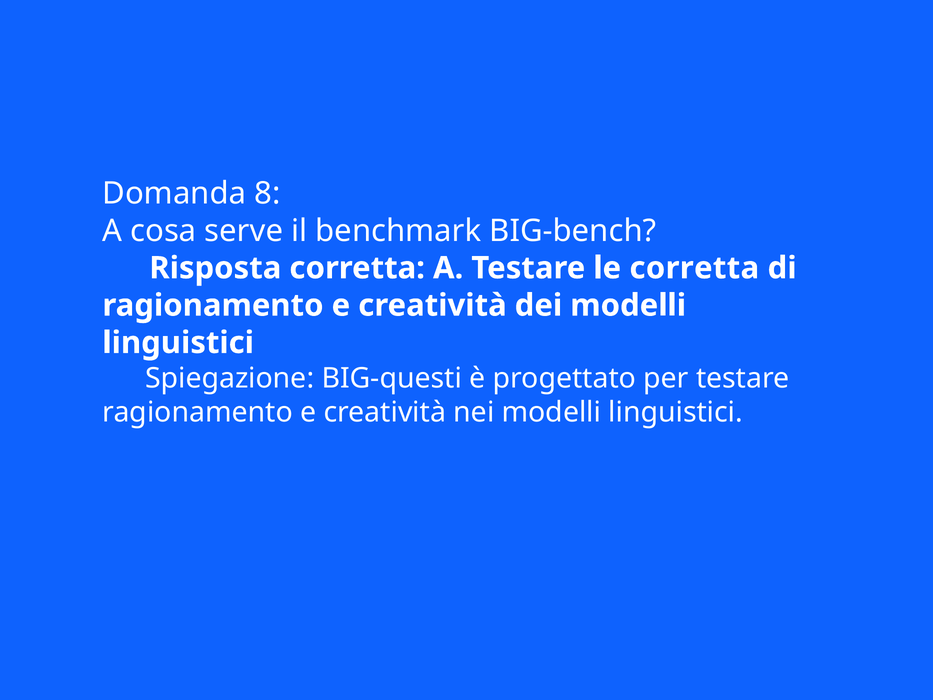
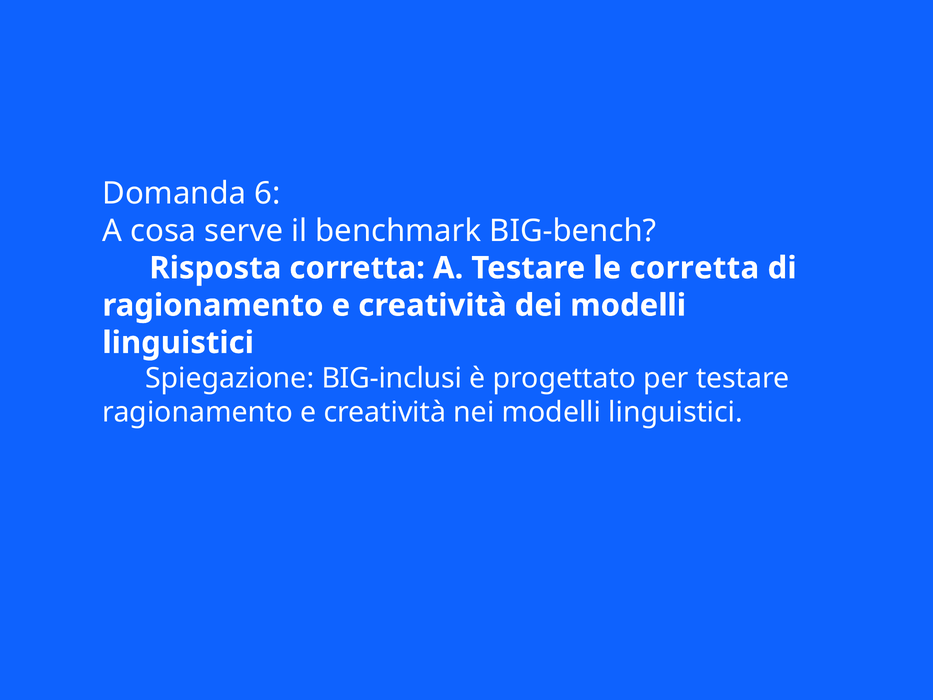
8: 8 -> 6
BIG-questi: BIG-questi -> BIG-inclusi
